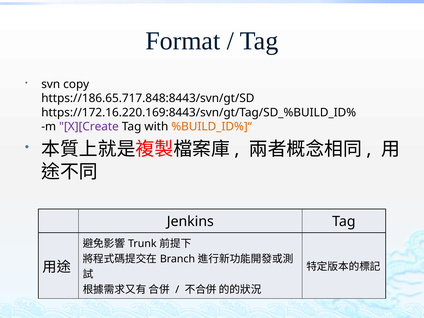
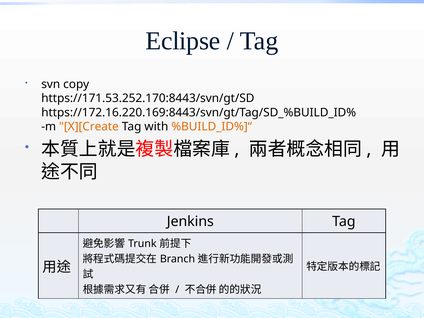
Format: Format -> Eclipse
https://186.65.717.848:8443/svn/gt/SD: https://186.65.717.848:8443/svn/gt/SD -> https://171.53.252.170:8443/svn/gt/SD
X][Create colour: purple -> orange
